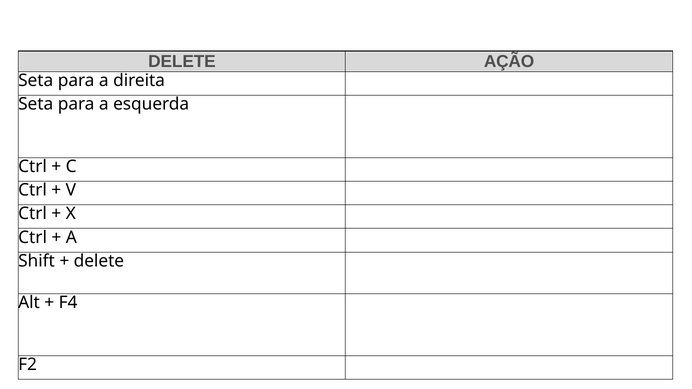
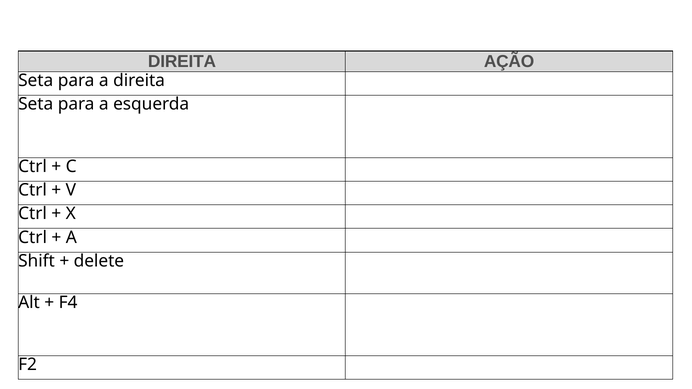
DELETE at (182, 61): DELETE -> DIREITA
